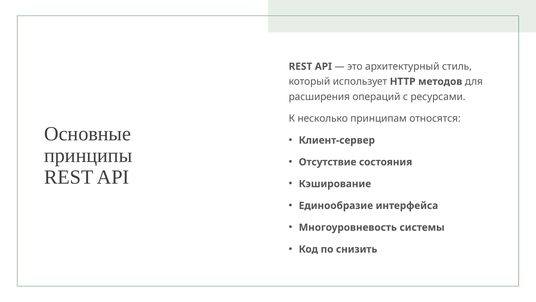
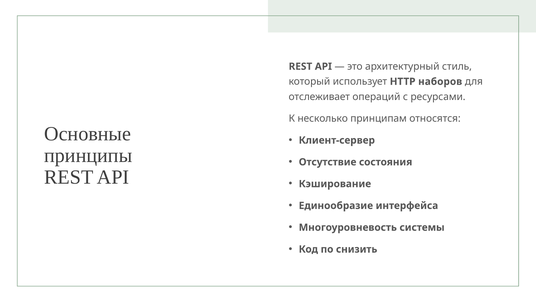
методов: методов -> наборов
расширения: расширения -> отслеживает
